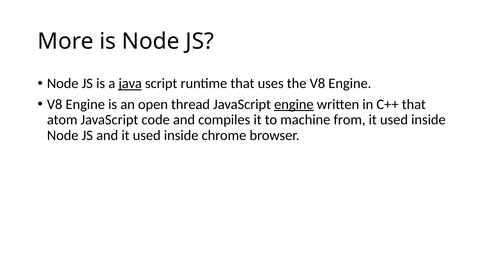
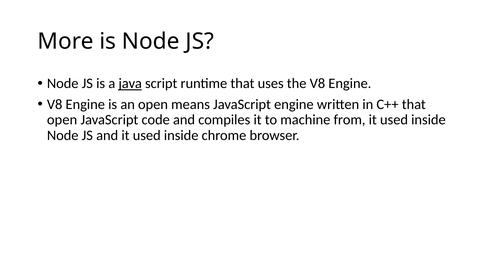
thread: thread -> means
engine at (294, 104) underline: present -> none
atom at (62, 120): atom -> open
